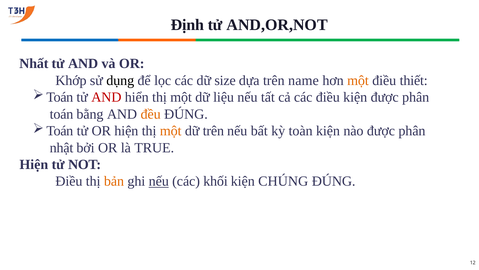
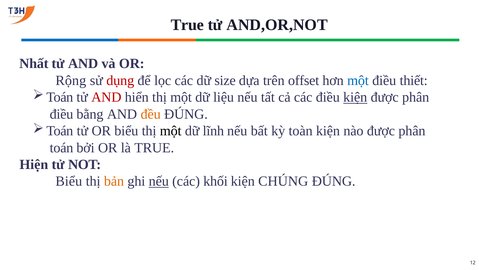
Định at (187, 25): Định -> True
Khớp: Khớp -> Rộng
dụng colour: black -> red
name: name -> offset
một at (358, 80) colour: orange -> blue
kiện at (355, 97) underline: none -> present
toán at (61, 114): toán -> điều
OR hiện: hiện -> biểu
một at (171, 131) colour: orange -> black
dữ trên: trên -> lĩnh
nhật: nhật -> toán
Điều at (69, 181): Điều -> Biểu
